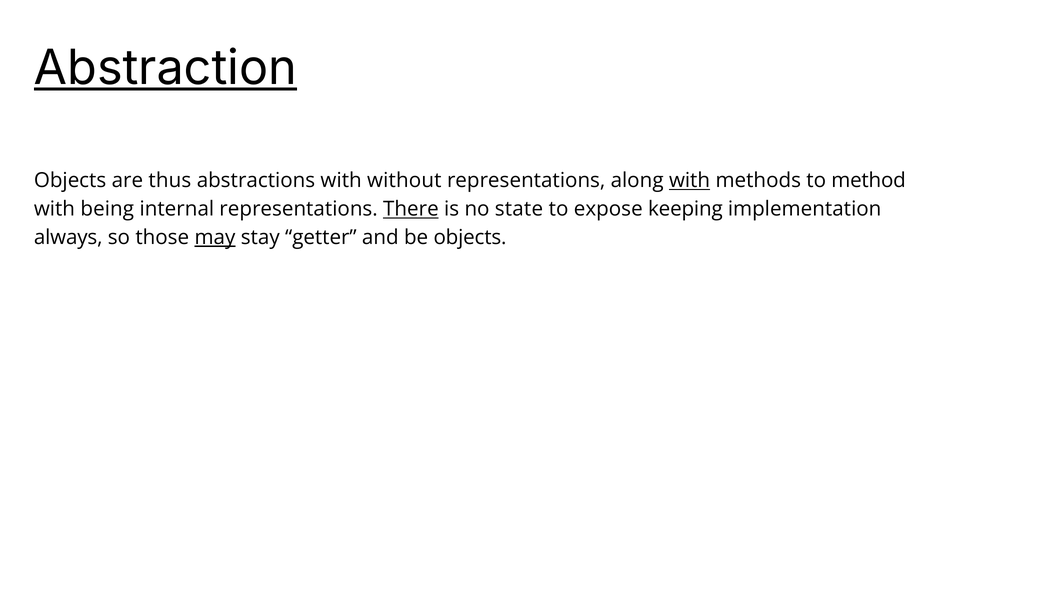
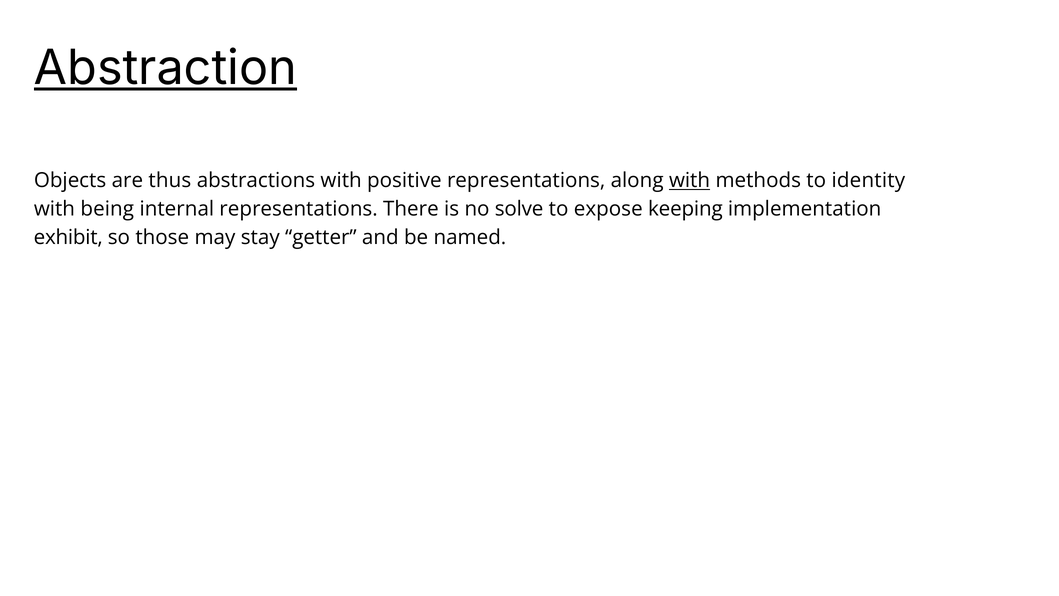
without: without -> positive
method: method -> identity
There underline: present -> none
state: state -> solve
always: always -> exhibit
may underline: present -> none
be objects: objects -> named
